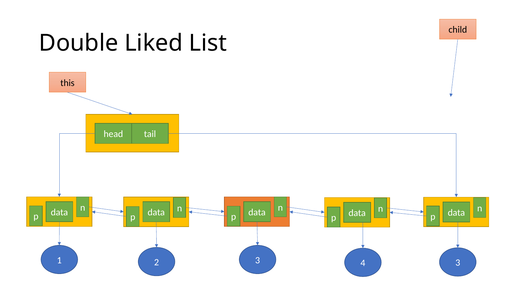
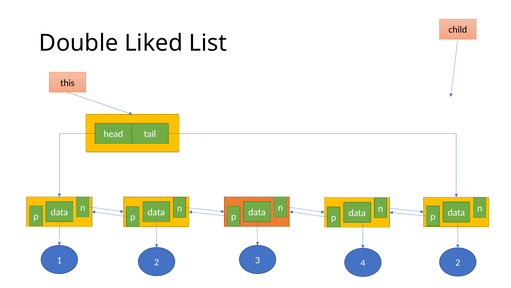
4 3: 3 -> 2
